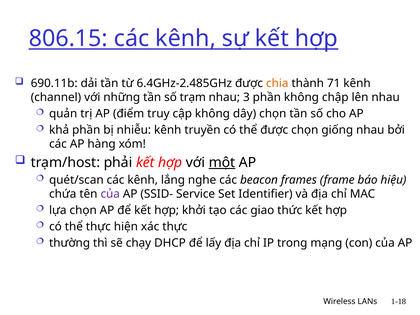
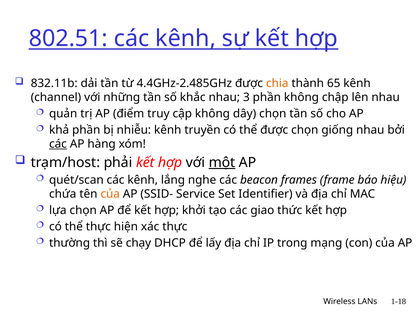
806.15: 806.15 -> 802.51
690.11b: 690.11b -> 832.11b
6.4GHz-2.485GHz: 6.4GHz-2.485GHz -> 4.4GHz-2.485GHz
71: 71 -> 65
trạm: trạm -> khắc
các at (58, 144) underline: none -> present
của at (110, 194) colour: purple -> orange
